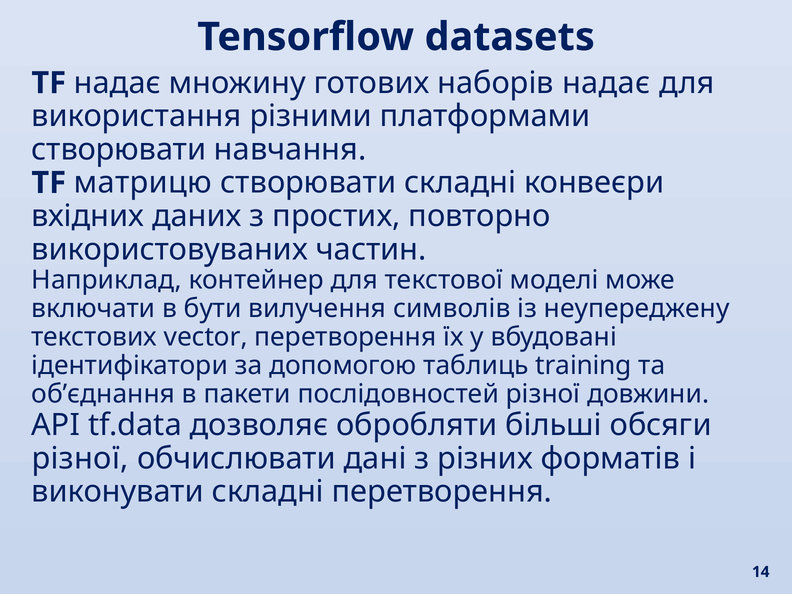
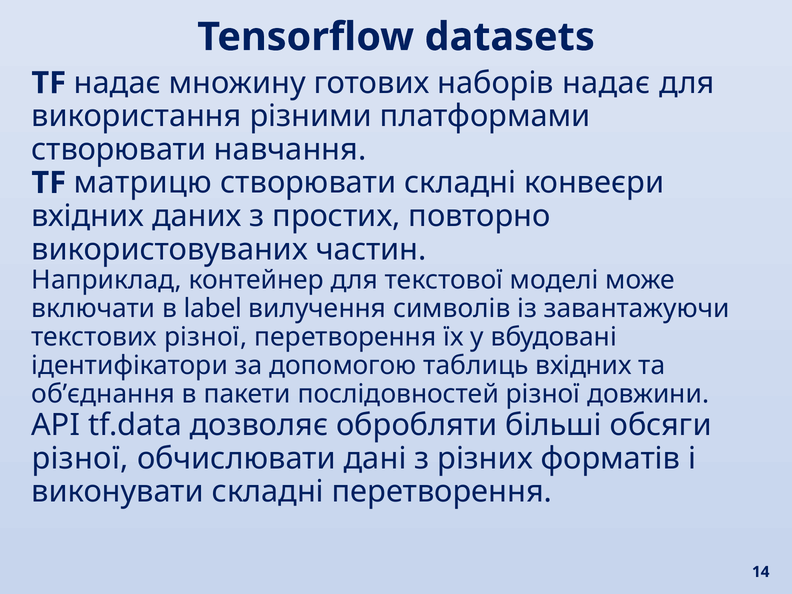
бути: бути -> label
неупереджену: неупереджену -> завантажуючи
текстових vector: vector -> різної
таблиць training: training -> вхідних
